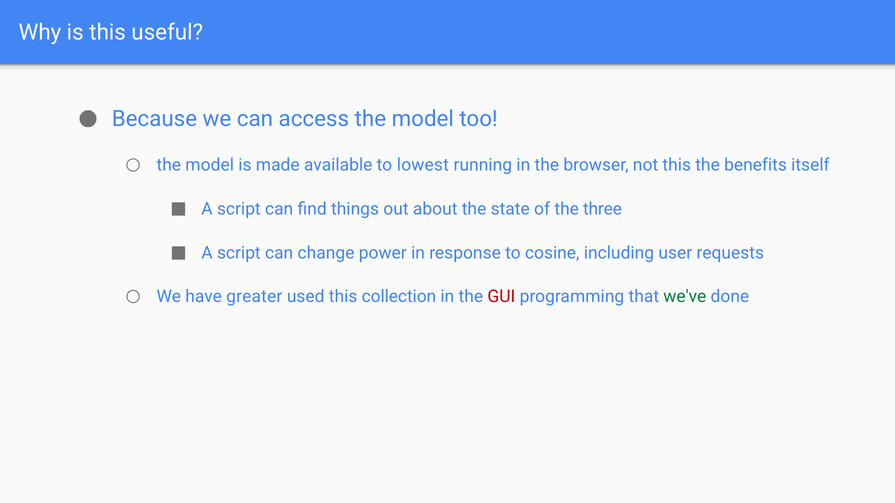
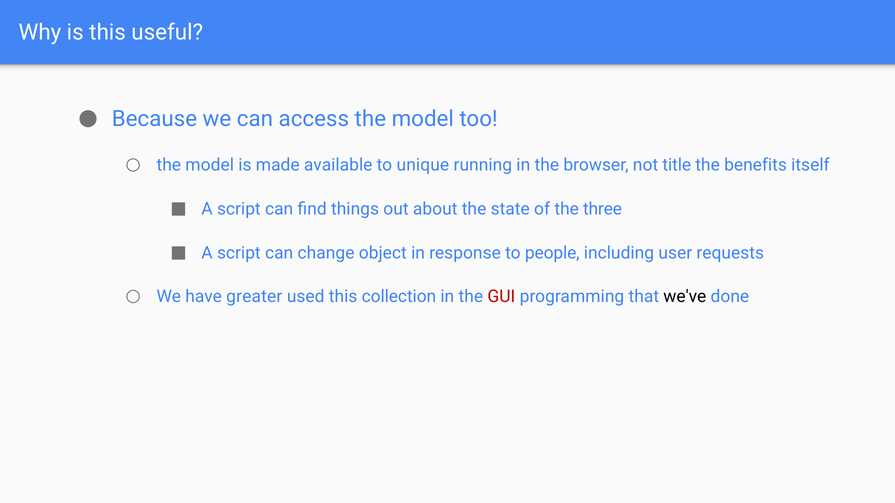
lowest: lowest -> unique
not this: this -> title
power: power -> object
cosine: cosine -> people
we've colour: green -> black
